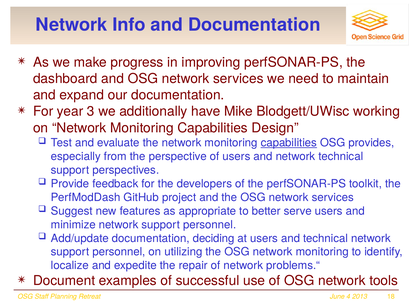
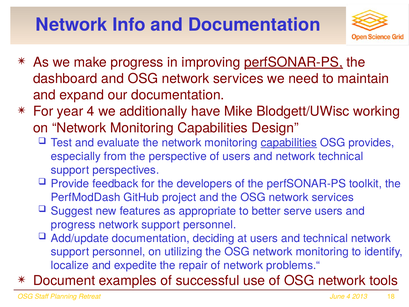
perfSONAR-PS at (294, 62) underline: none -> present
year 3: 3 -> 4
minimize at (73, 224): minimize -> progress
